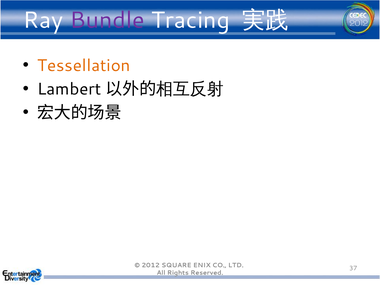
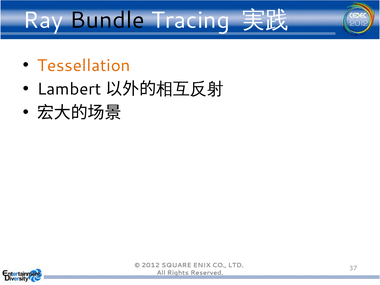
Bundle colour: purple -> black
